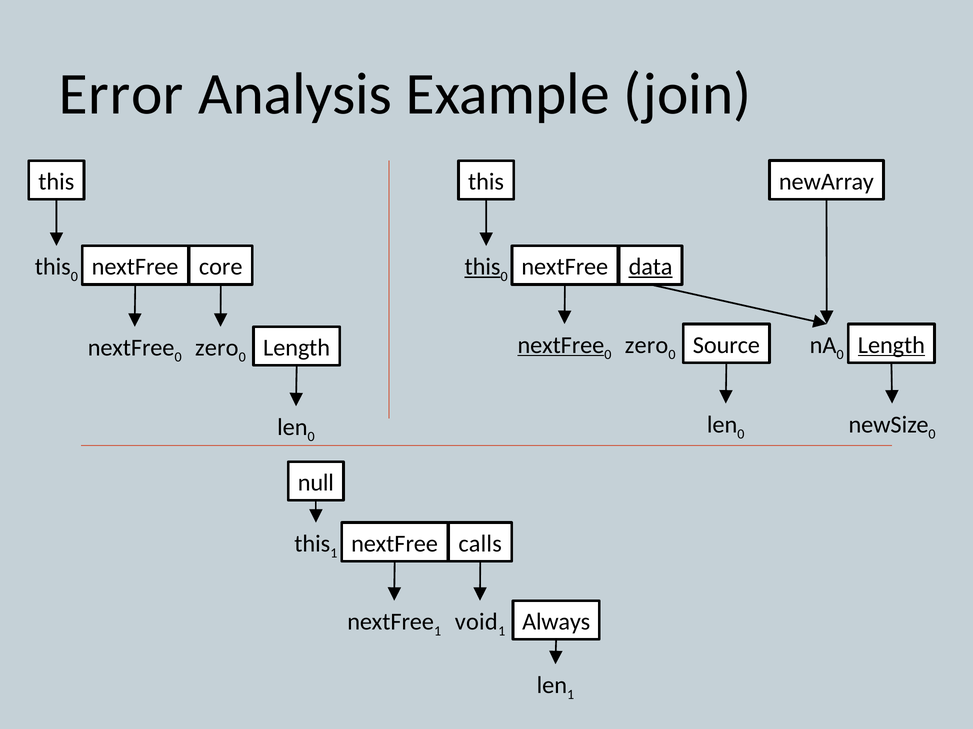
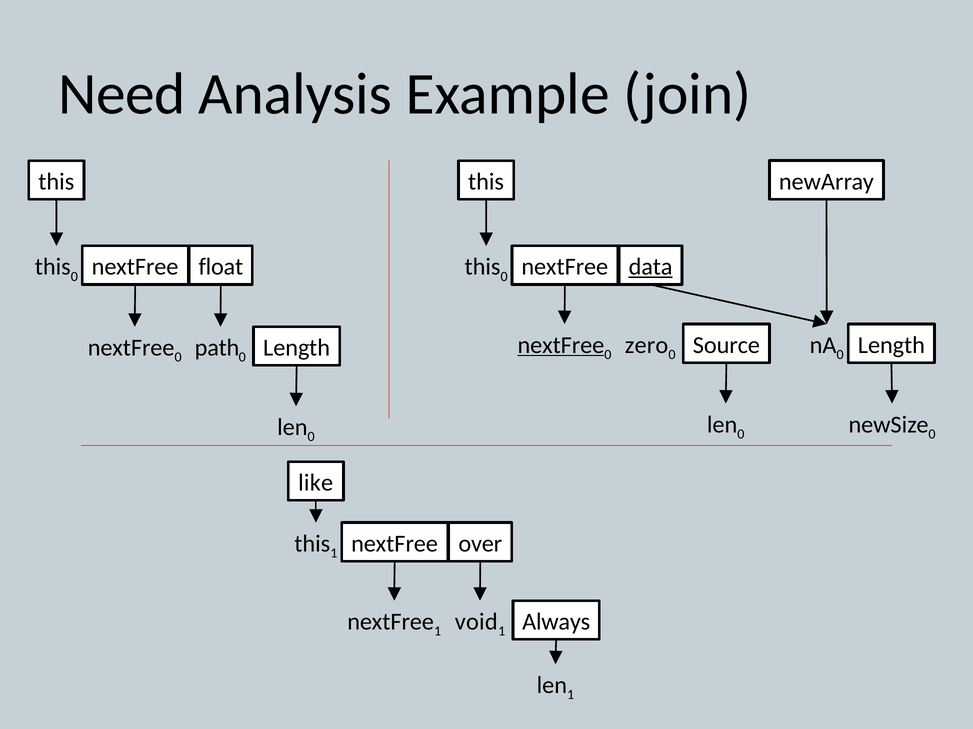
Error: Error -> Need
core: core -> float
this at (483, 267) underline: present -> none
Length at (891, 345) underline: present -> none
zero at (217, 348): zero -> path
null: null -> like
calls: calls -> over
